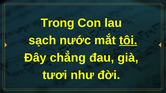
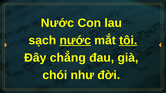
Trong at (58, 23): Trong -> Nước
nước at (75, 40) underline: none -> present
tươi: tươi -> chói
